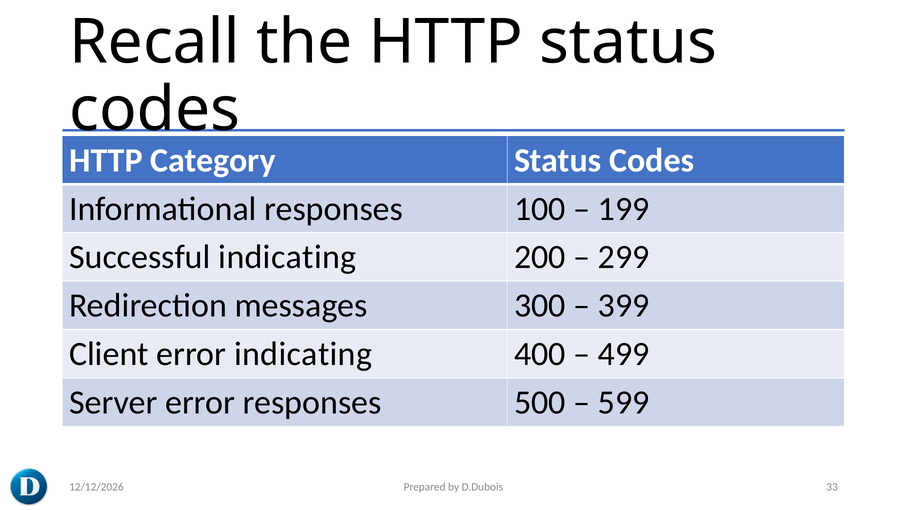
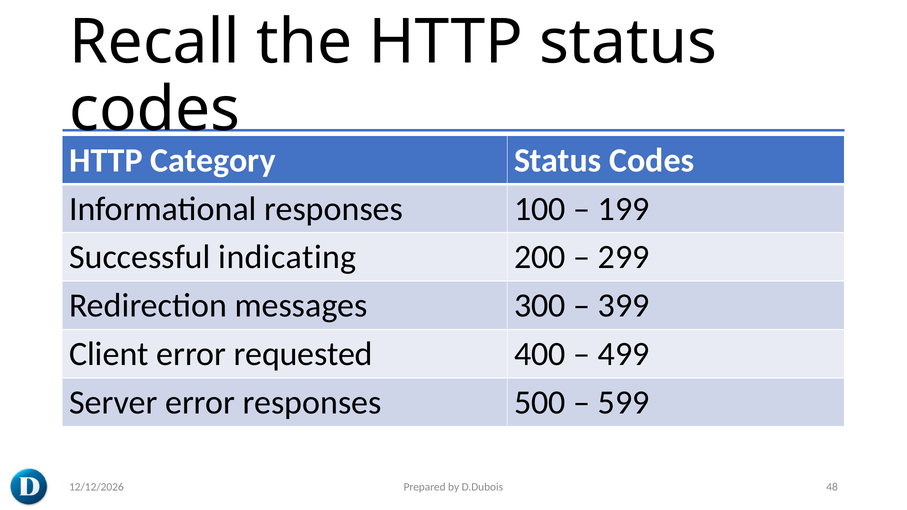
error indicating: indicating -> requested
33: 33 -> 48
